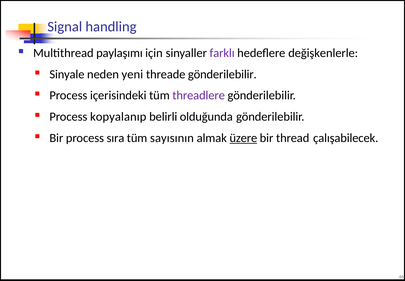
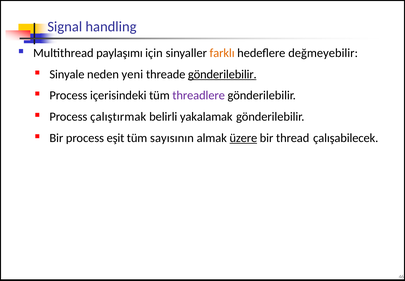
farklı colour: purple -> orange
değişkenlerle: değişkenlerle -> değmeyebilir
gönderilebilir at (222, 74) underline: none -> present
kopyalanıp: kopyalanıp -> çalıştırmak
olduğunda: olduğunda -> yakalamak
sıra: sıra -> eşit
